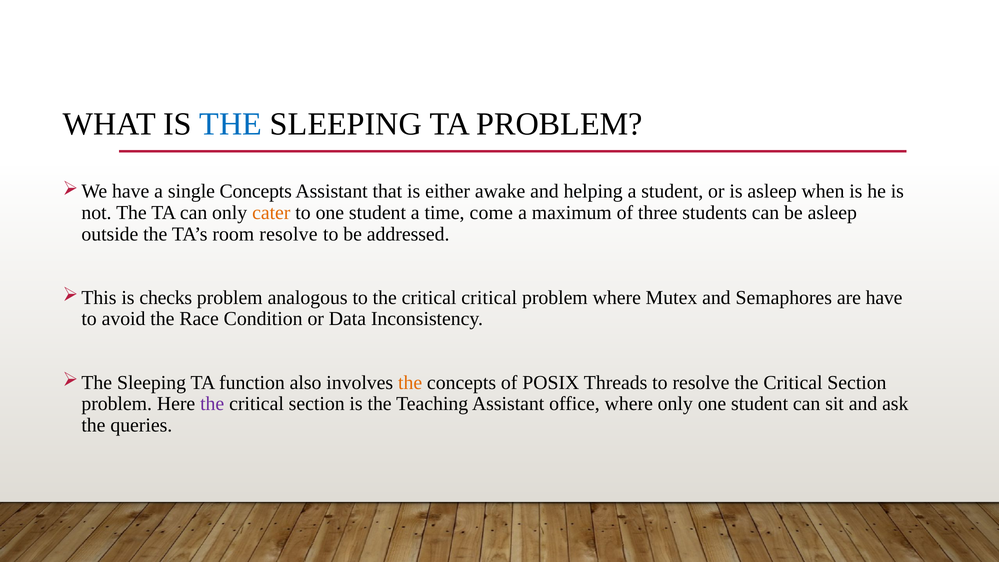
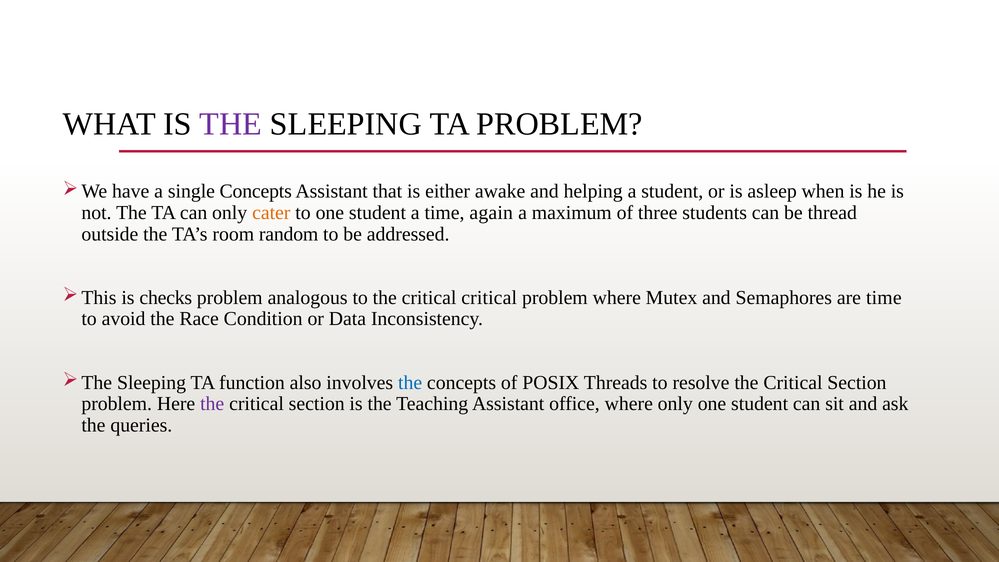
THE at (231, 124) colour: blue -> purple
come: come -> again
be asleep: asleep -> thread
room resolve: resolve -> random
are have: have -> time
the at (410, 382) colour: orange -> blue
